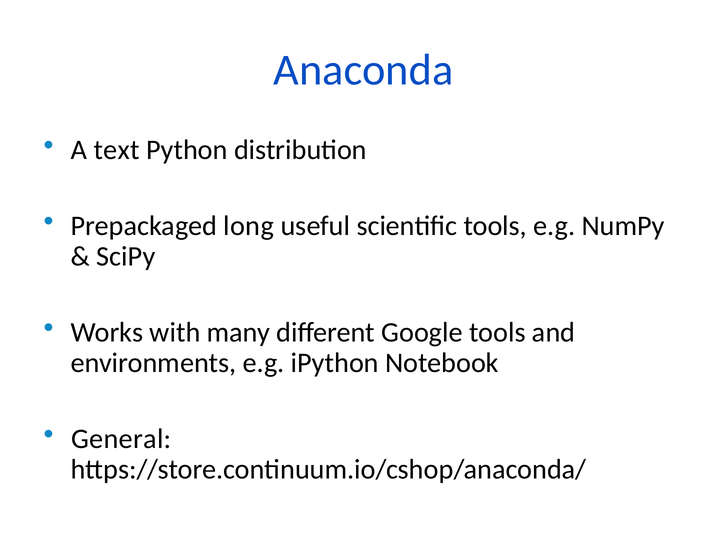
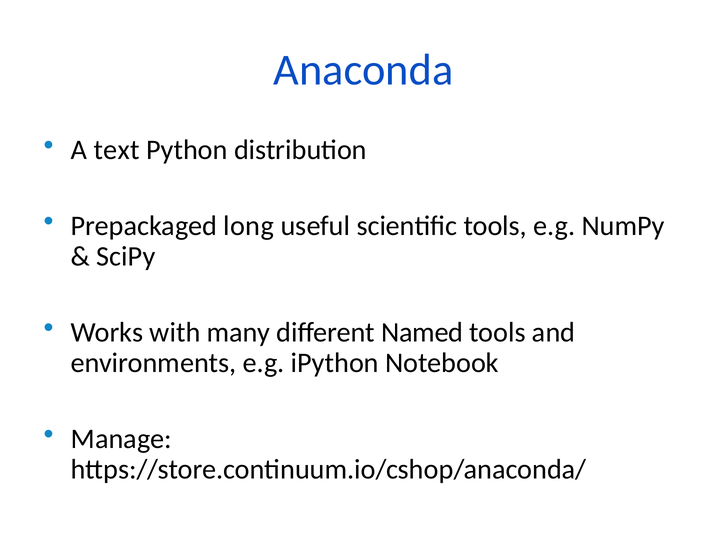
Google: Google -> Named
General: General -> Manage
